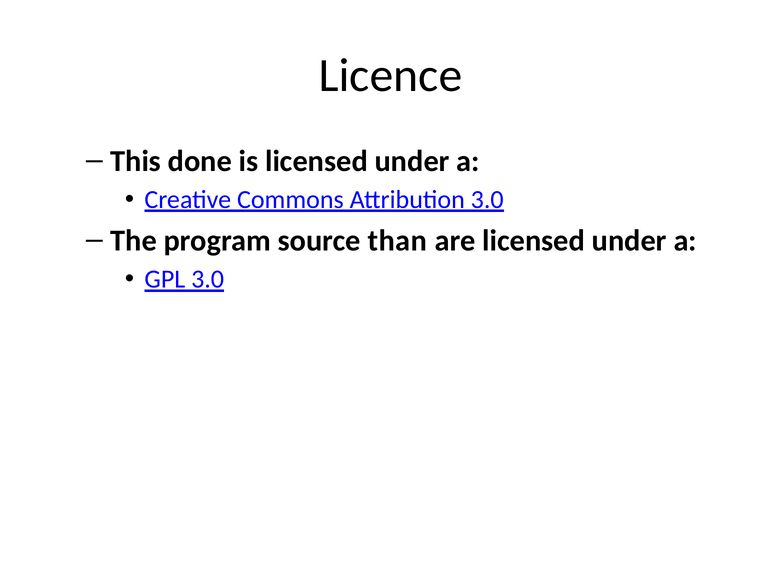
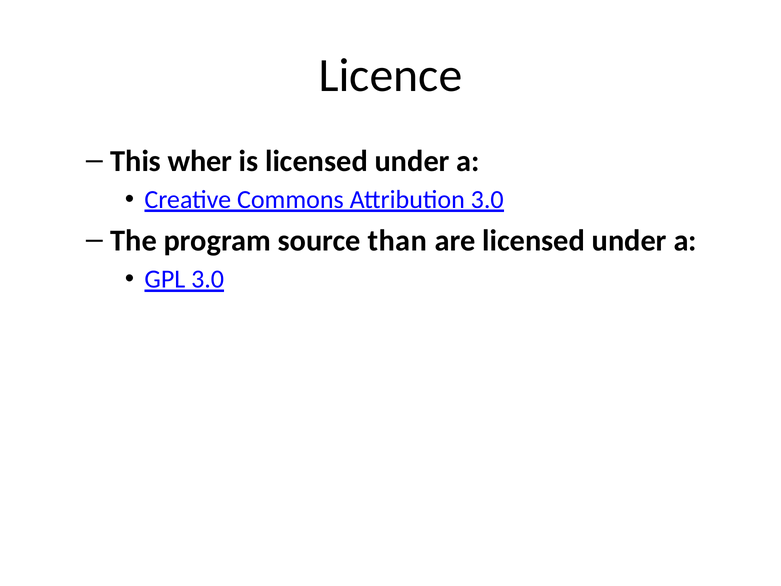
done: done -> wher
